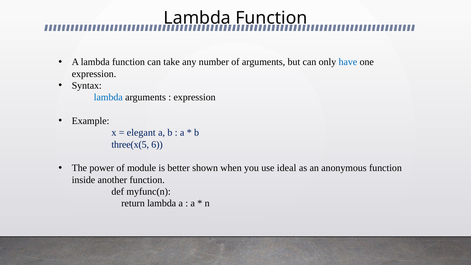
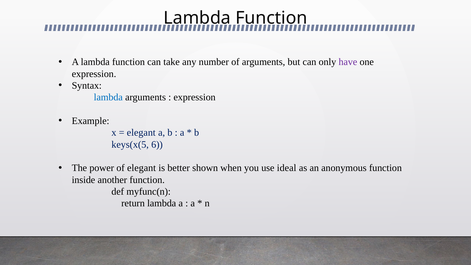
have colour: blue -> purple
three(x(5: three(x(5 -> keys(x(5
of module: module -> elegant
